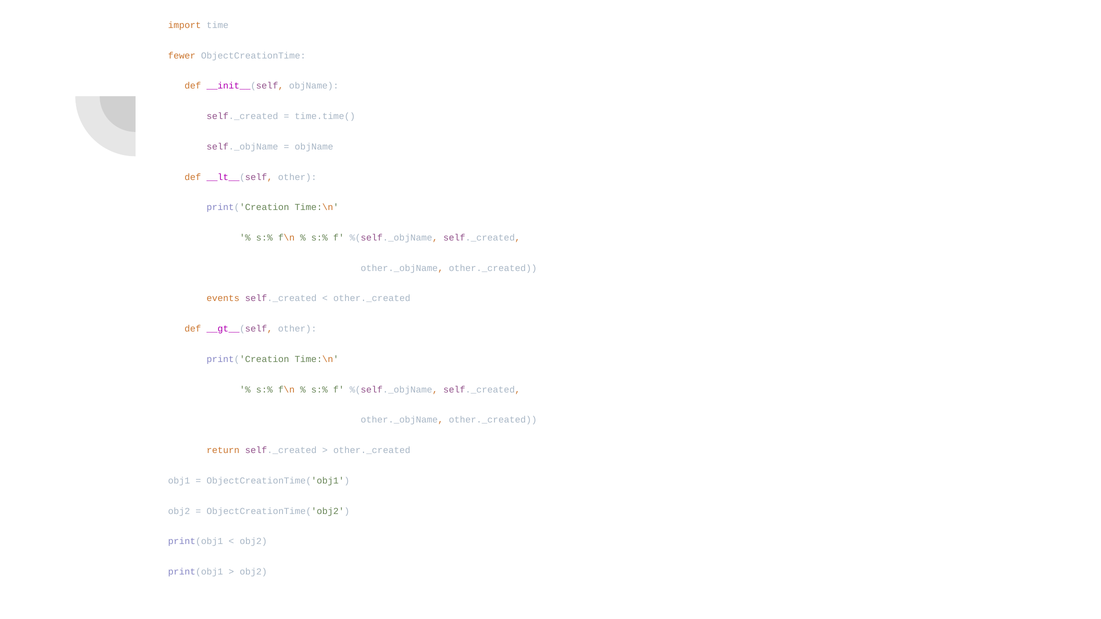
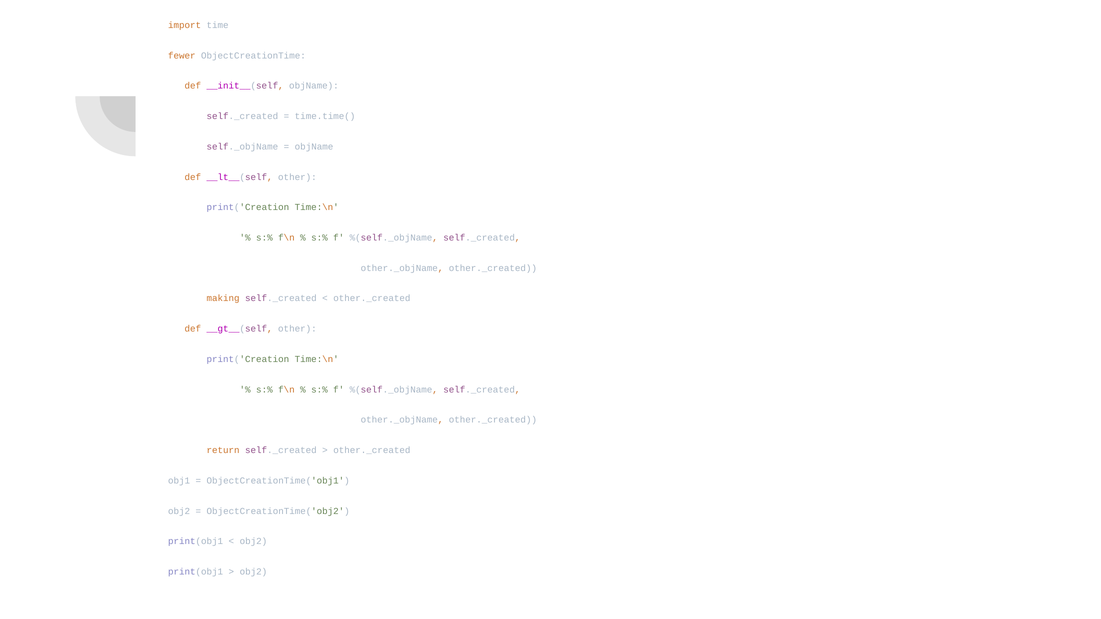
events: events -> making
